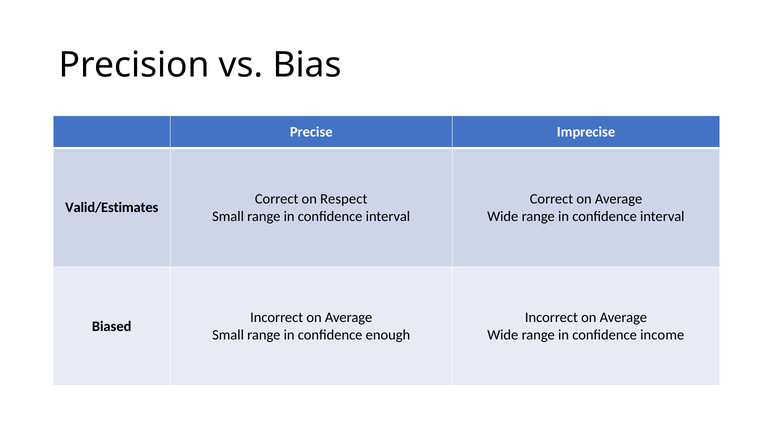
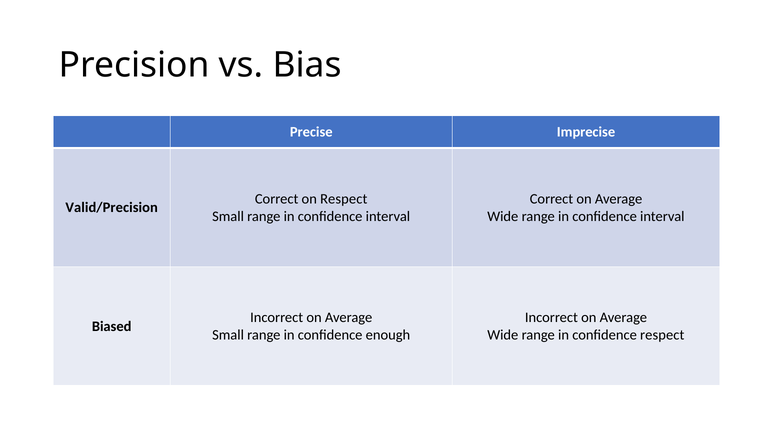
Valid/Estimates: Valid/Estimates -> Valid/Precision
confidence income: income -> respect
